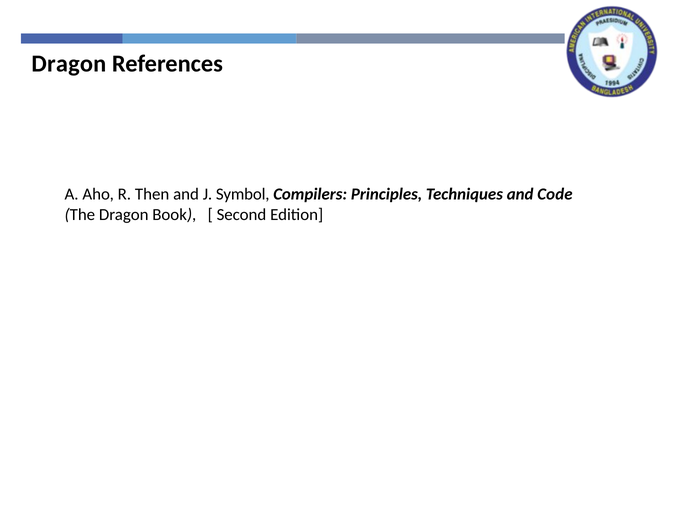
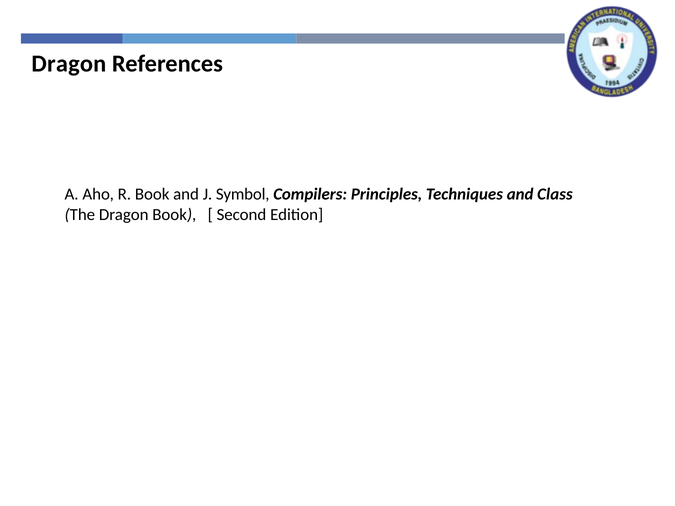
R Then: Then -> Book
Code: Code -> Class
